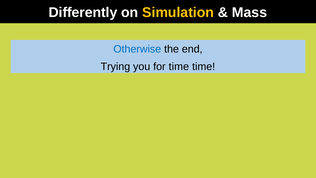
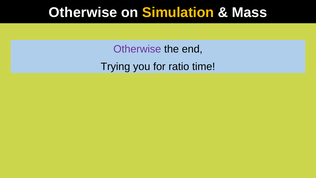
Differently at (83, 13): Differently -> Otherwise
Otherwise at (137, 49) colour: blue -> purple
for time: time -> ratio
